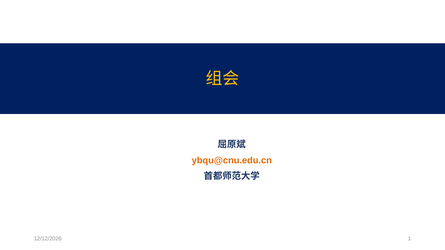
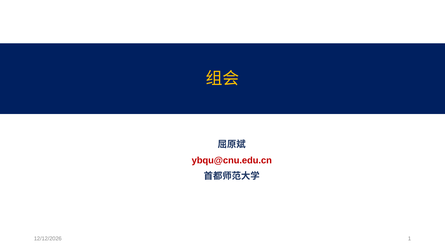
ybqu@cnu.edu.cn colour: orange -> red
